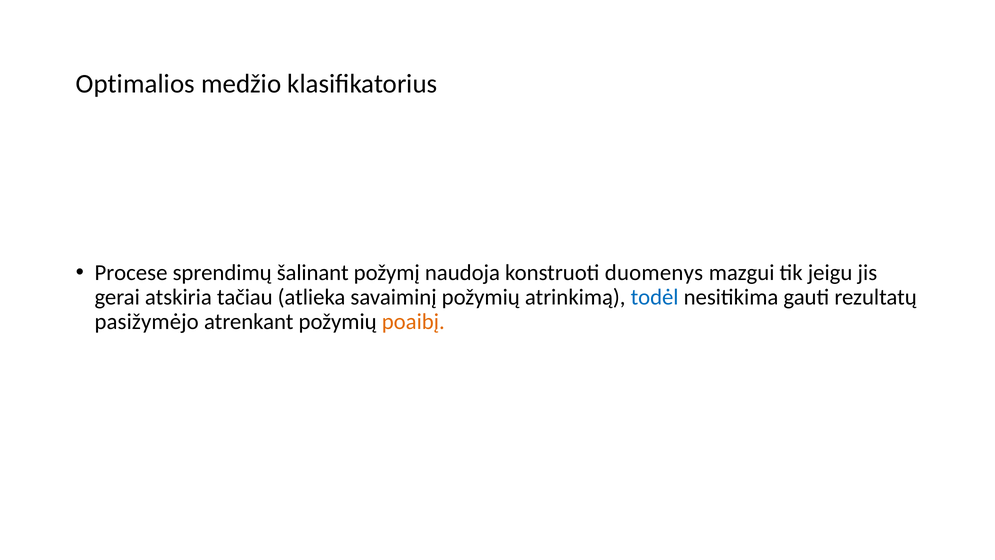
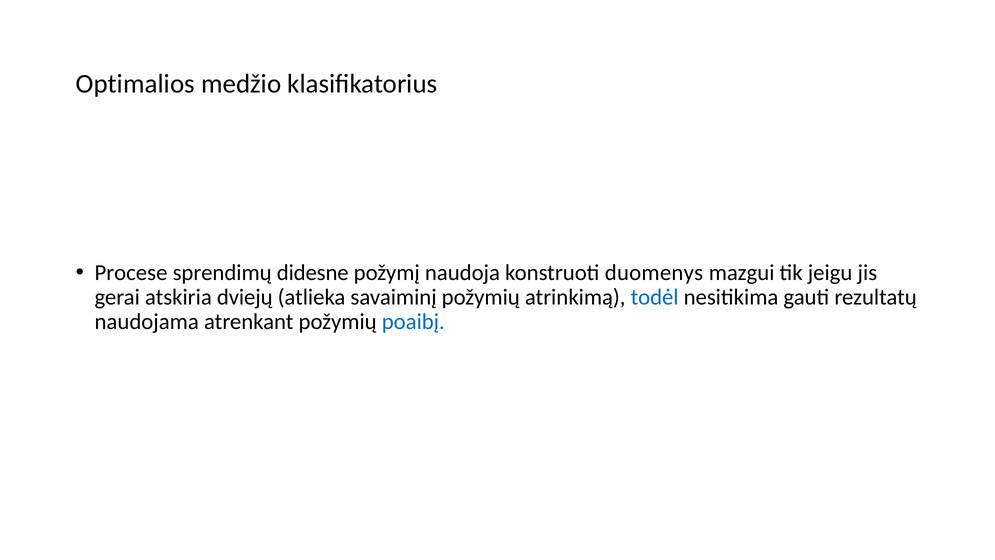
šalinant: šalinant -> didesne
tačiau: tačiau -> dviejų
pasižymėjo: pasižymėjo -> naudojama
poaibį colour: orange -> blue
